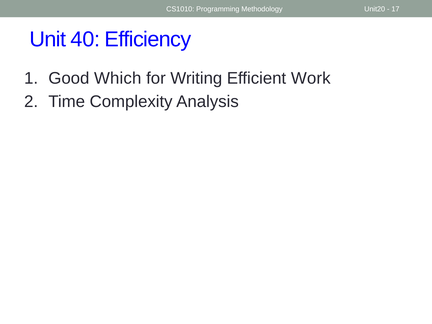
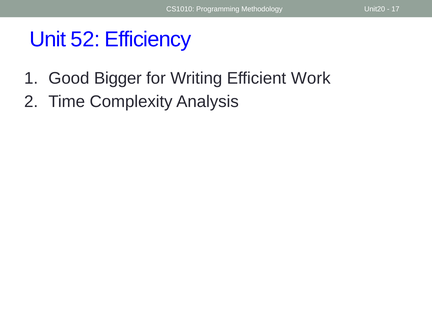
40: 40 -> 52
Which: Which -> Bigger
